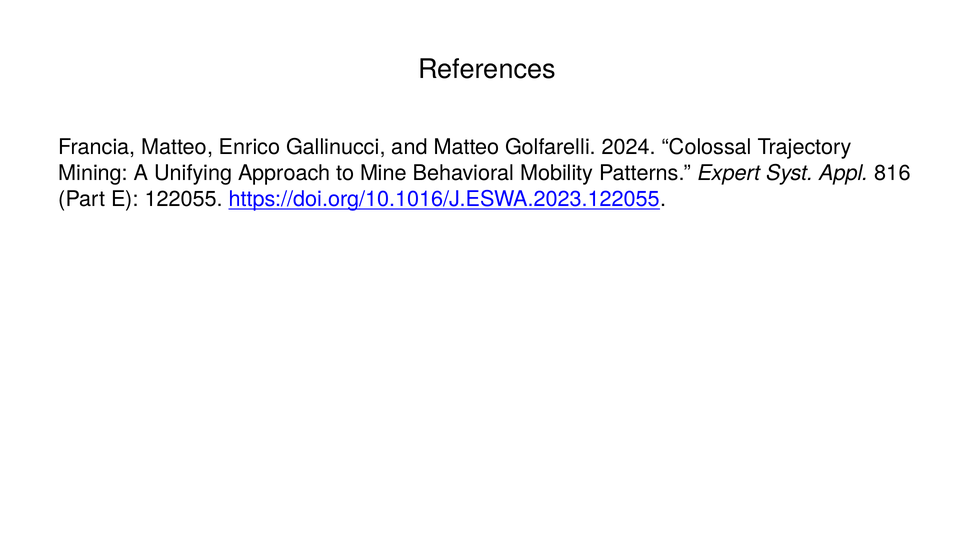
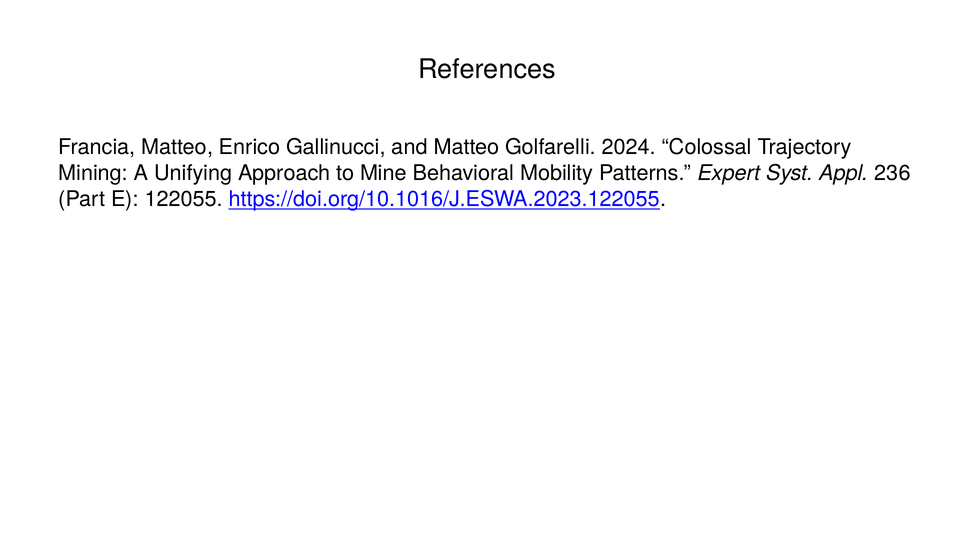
816: 816 -> 236
